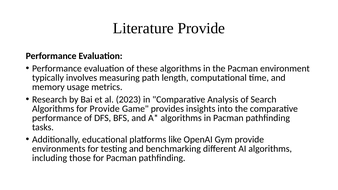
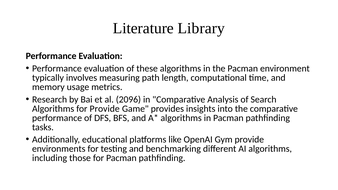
Literature Provide: Provide -> Library
2023: 2023 -> 2096
